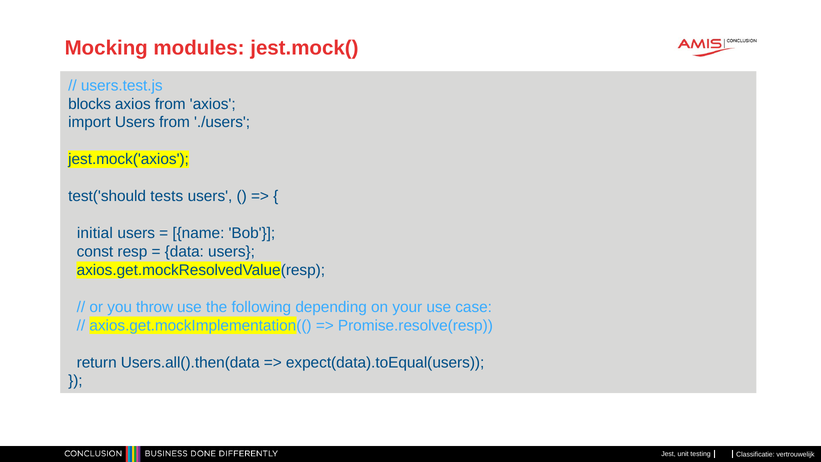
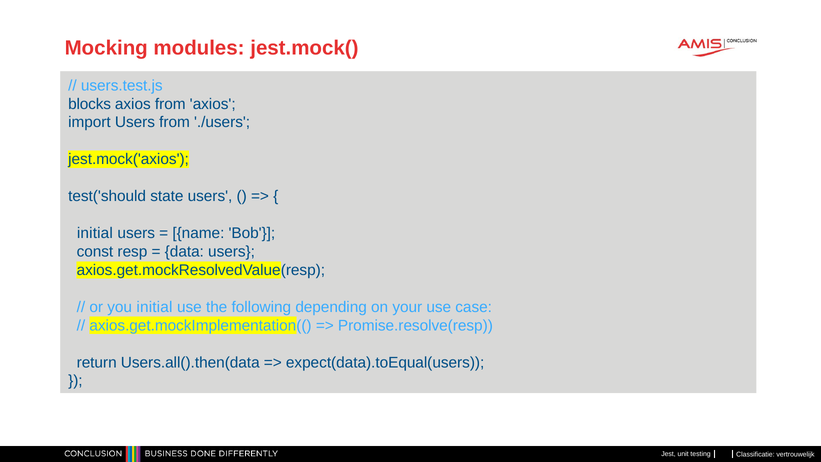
tests: tests -> state
you throw: throw -> initial
